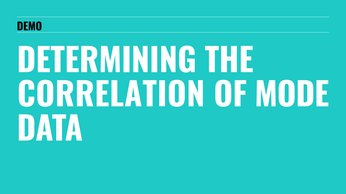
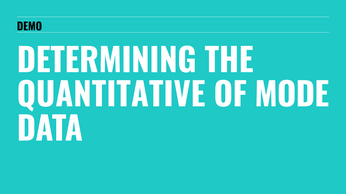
CORRELATION: CORRELATION -> QUANTITATIVE
